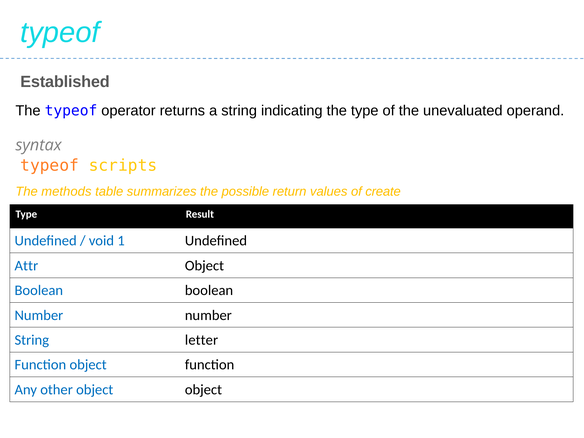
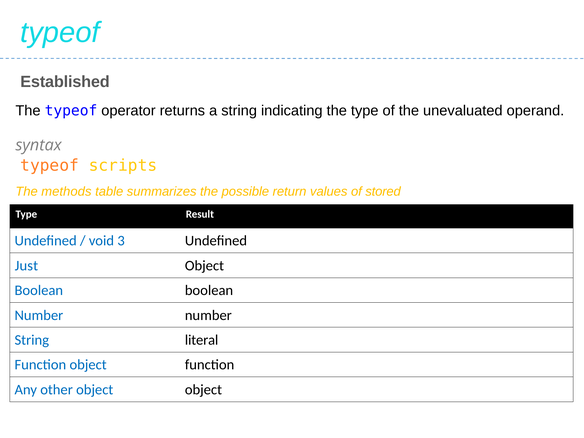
create: create -> stored
1: 1 -> 3
Attr: Attr -> Just
letter: letter -> literal
